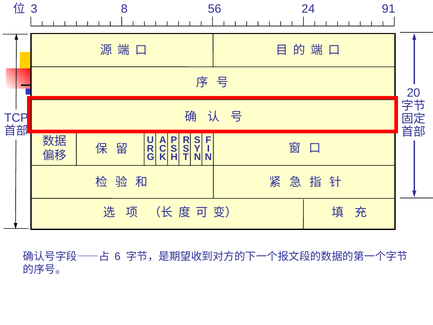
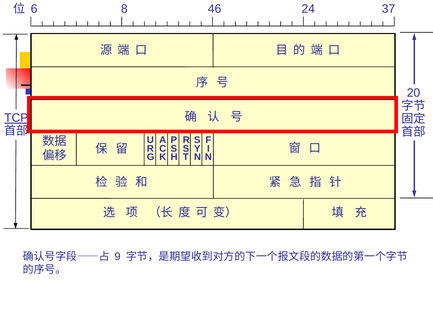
3: 3 -> 6
56: 56 -> 46
91: 91 -> 37
TCP underline: none -> present
6: 6 -> 9
